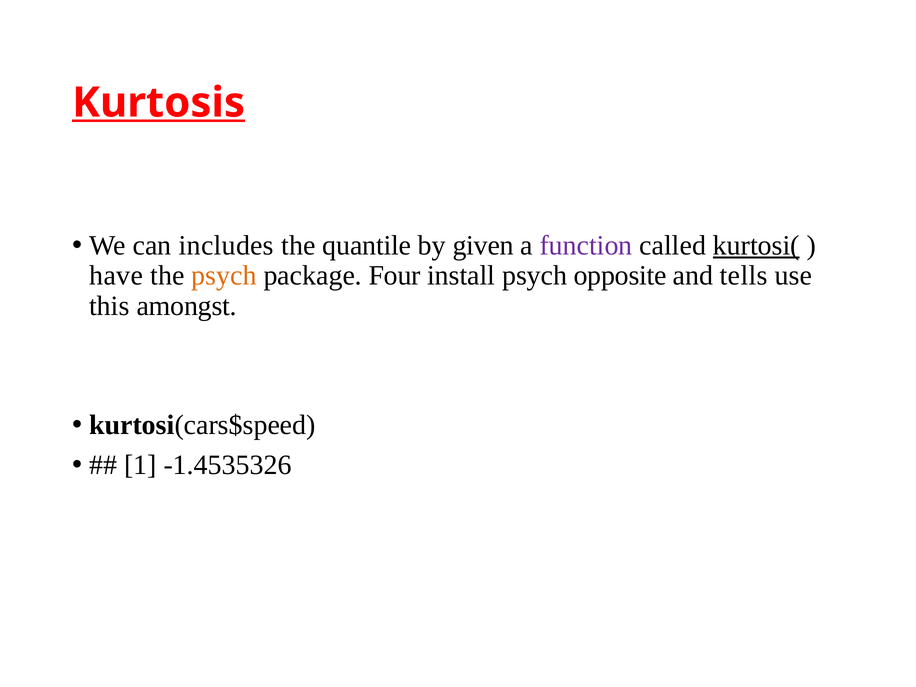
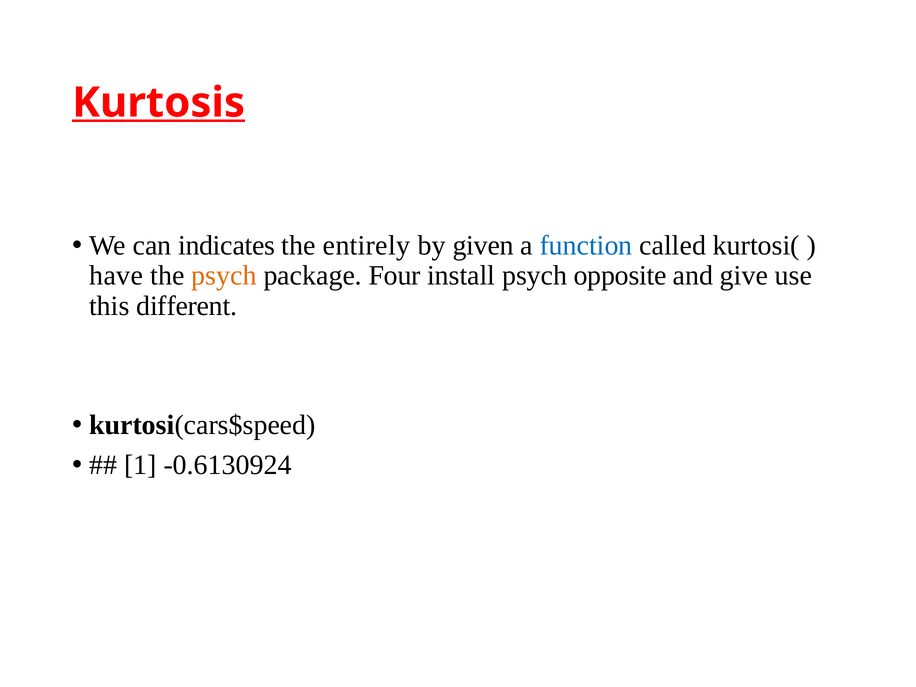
includes: includes -> indicates
quantile: quantile -> entirely
function colour: purple -> blue
kurtosi( underline: present -> none
tells: tells -> give
amongst: amongst -> different
-1.4535326: -1.4535326 -> -0.6130924
